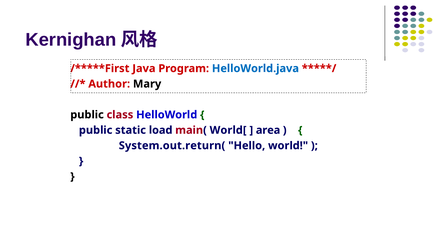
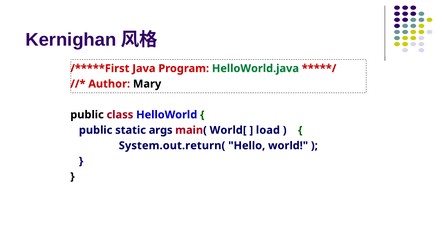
HelloWorld.java colour: blue -> green
load: load -> args
area: area -> load
